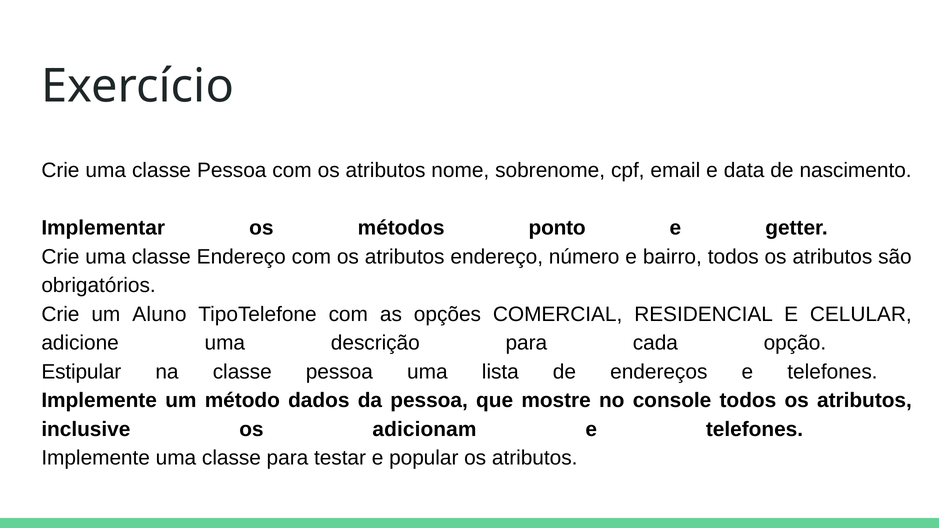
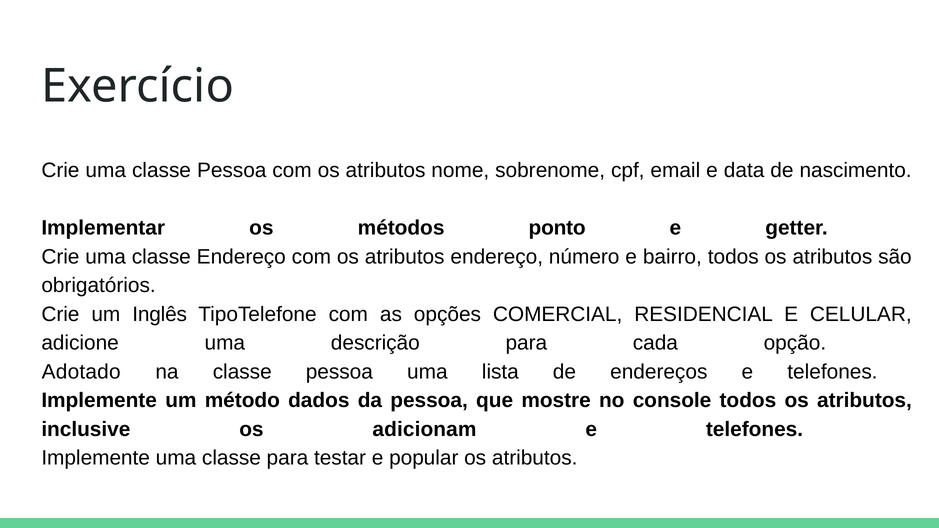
Aluno: Aluno -> Inglês
Estipular: Estipular -> Adotado
